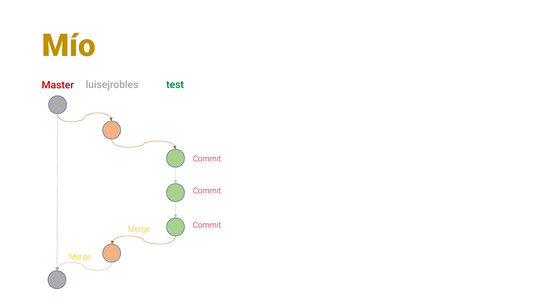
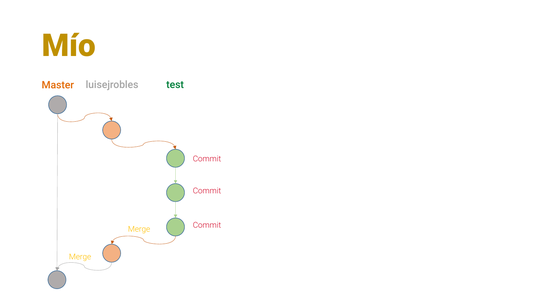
Master colour: red -> orange
